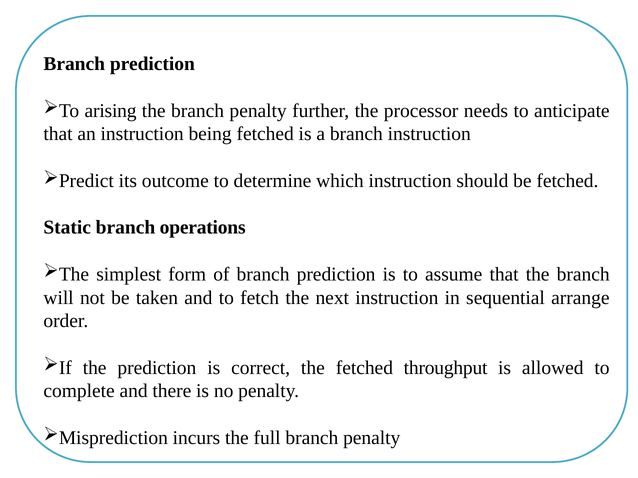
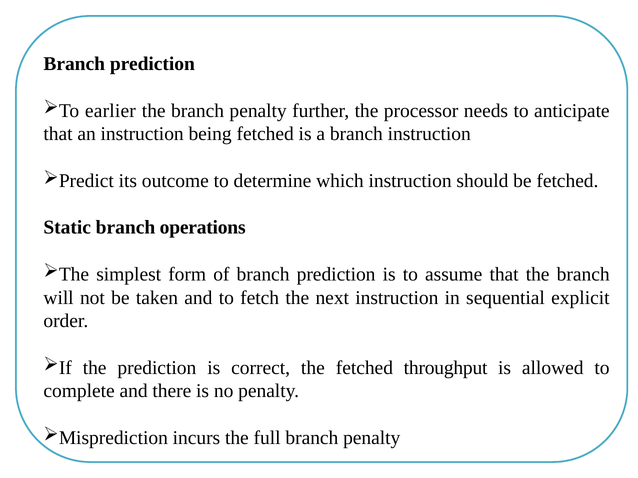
arising: arising -> earlier
arrange: arrange -> explicit
